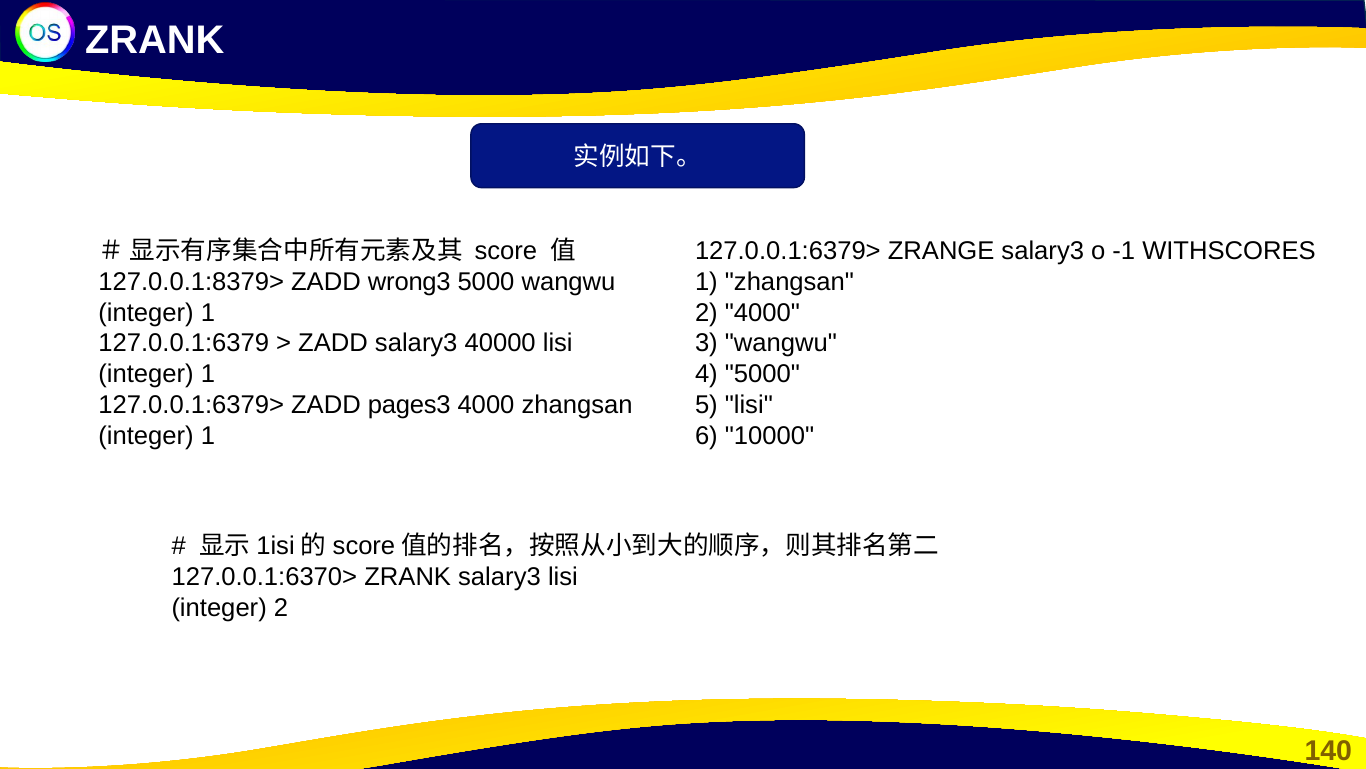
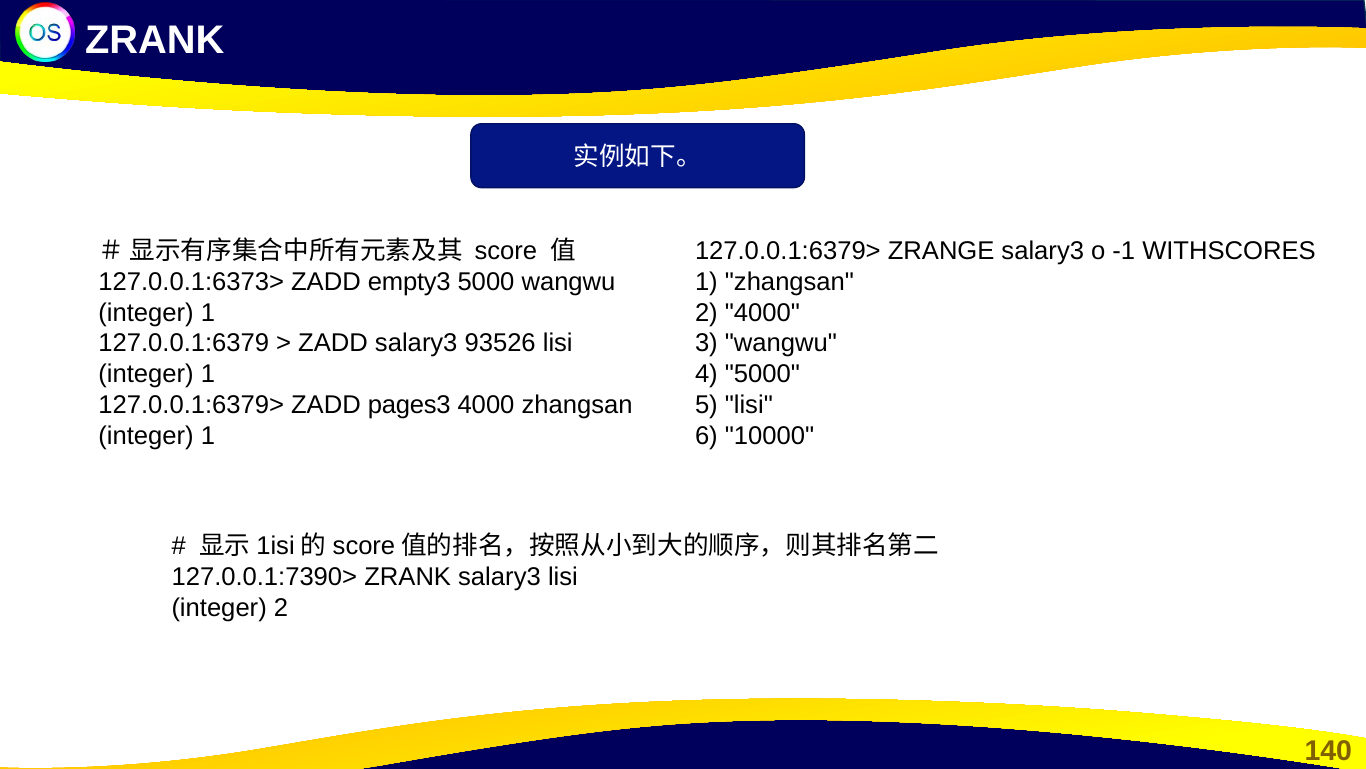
127.0.0.1:8379>: 127.0.0.1:8379> -> 127.0.0.1:6373>
wrong3: wrong3 -> empty3
40000: 40000 -> 93526
127.0.0.1:6370>: 127.0.0.1:6370> -> 127.0.0.1:7390>
